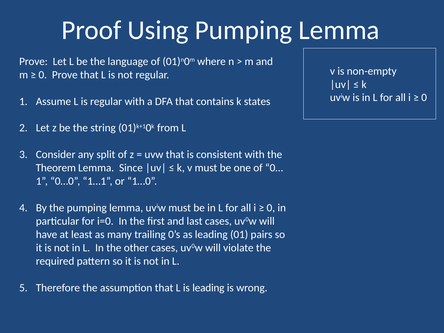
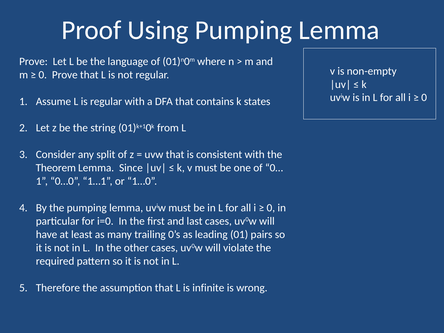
is leading: leading -> infinite
